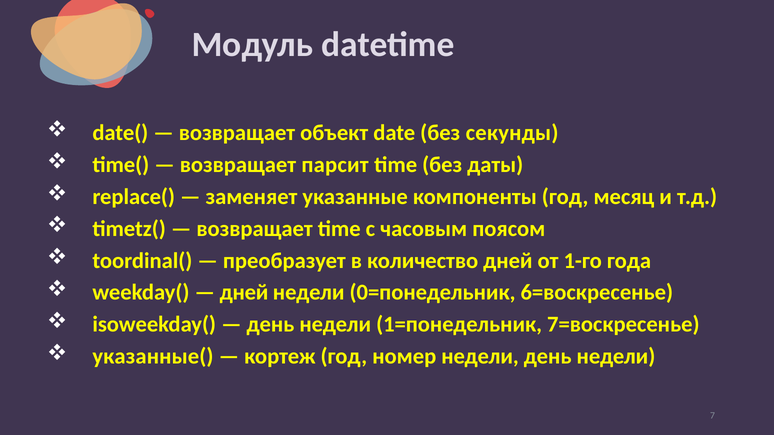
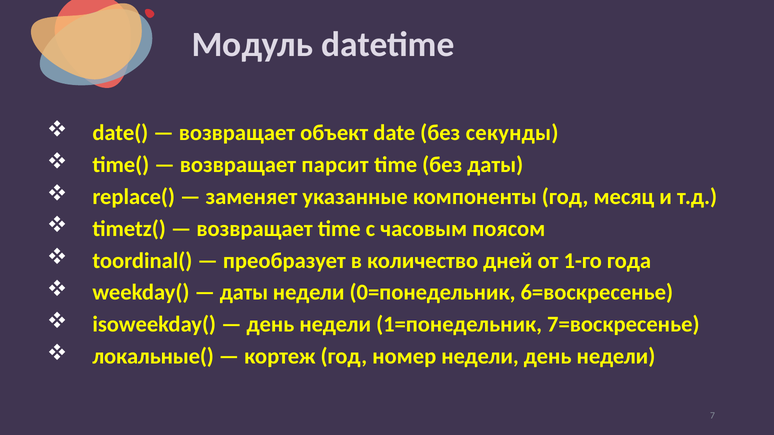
дней at (244, 293): дней -> даты
указанные(: указанные( -> локальные(
